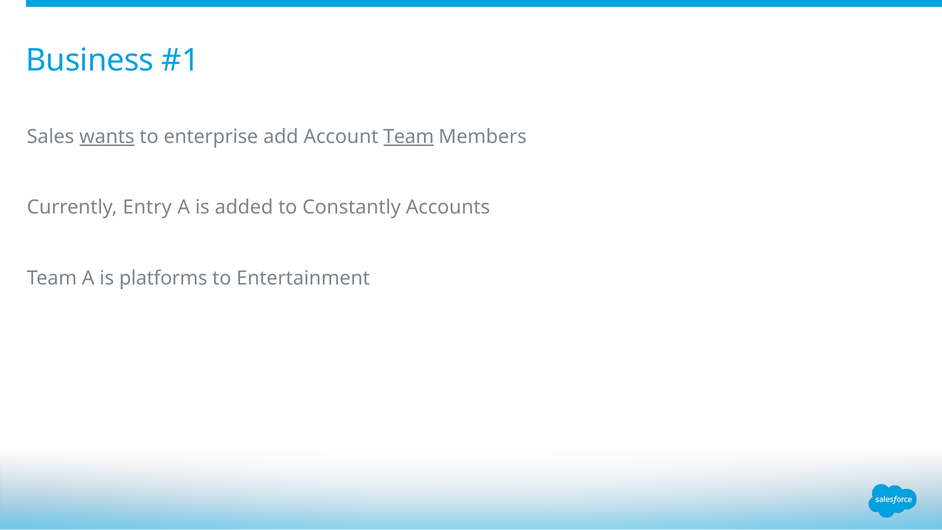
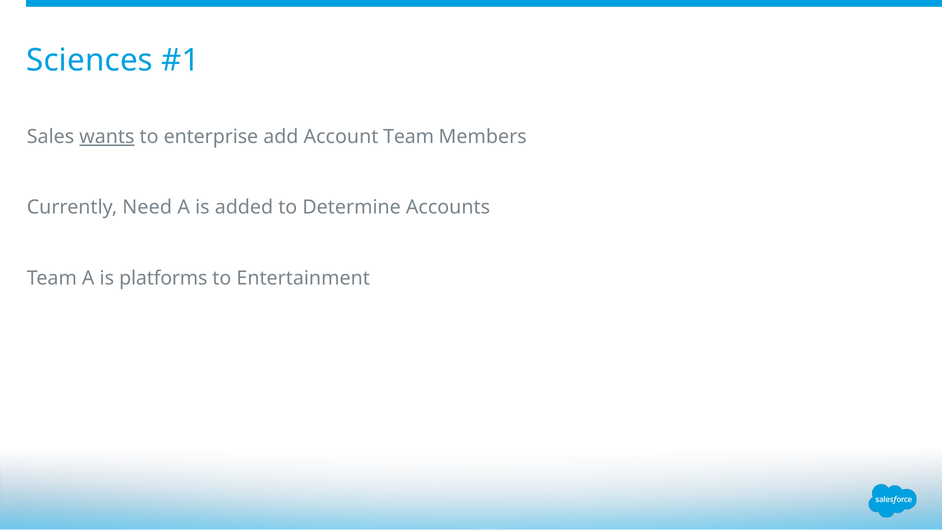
Business: Business -> Sciences
Team at (409, 137) underline: present -> none
Entry: Entry -> Need
Constantly: Constantly -> Determine
